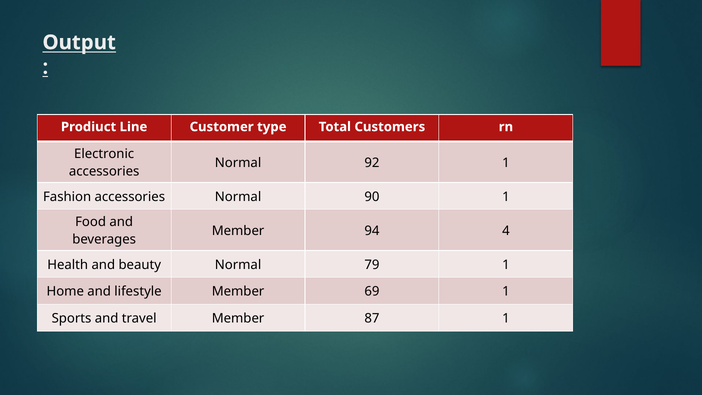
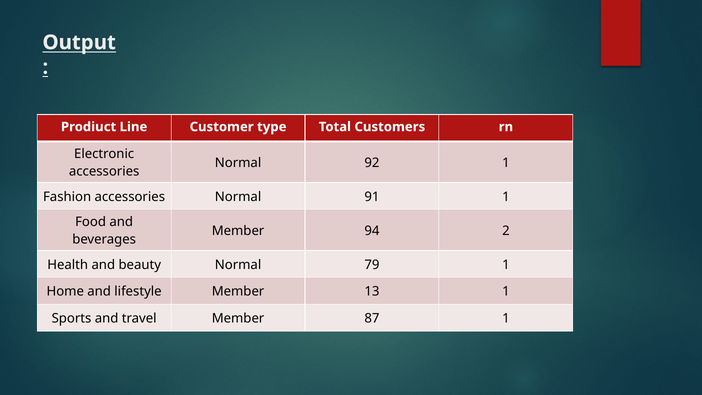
90: 90 -> 91
4: 4 -> 2
69: 69 -> 13
